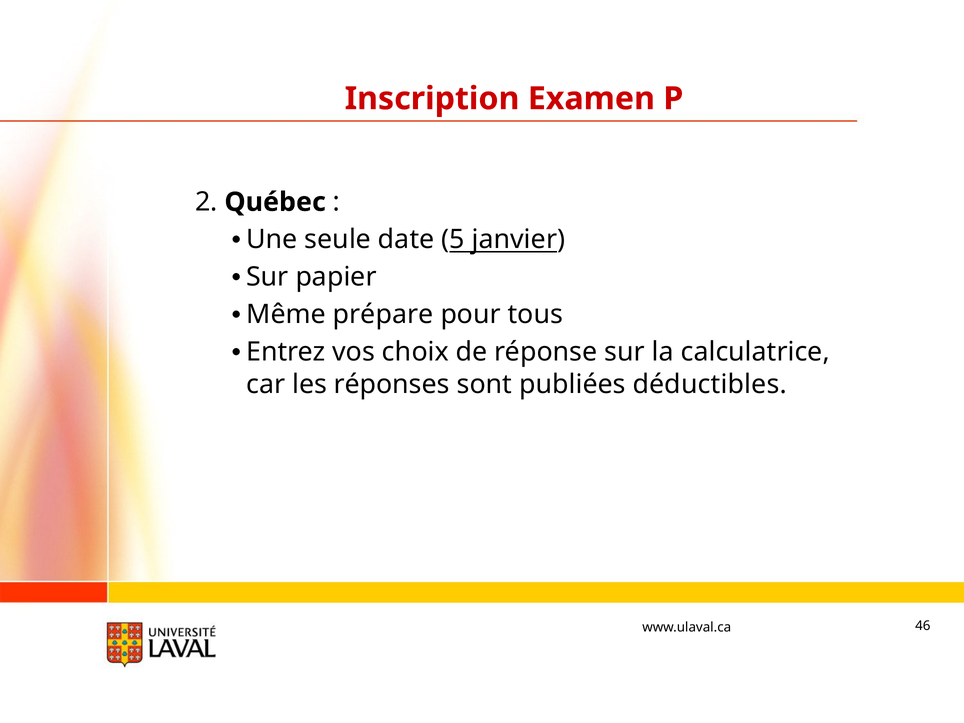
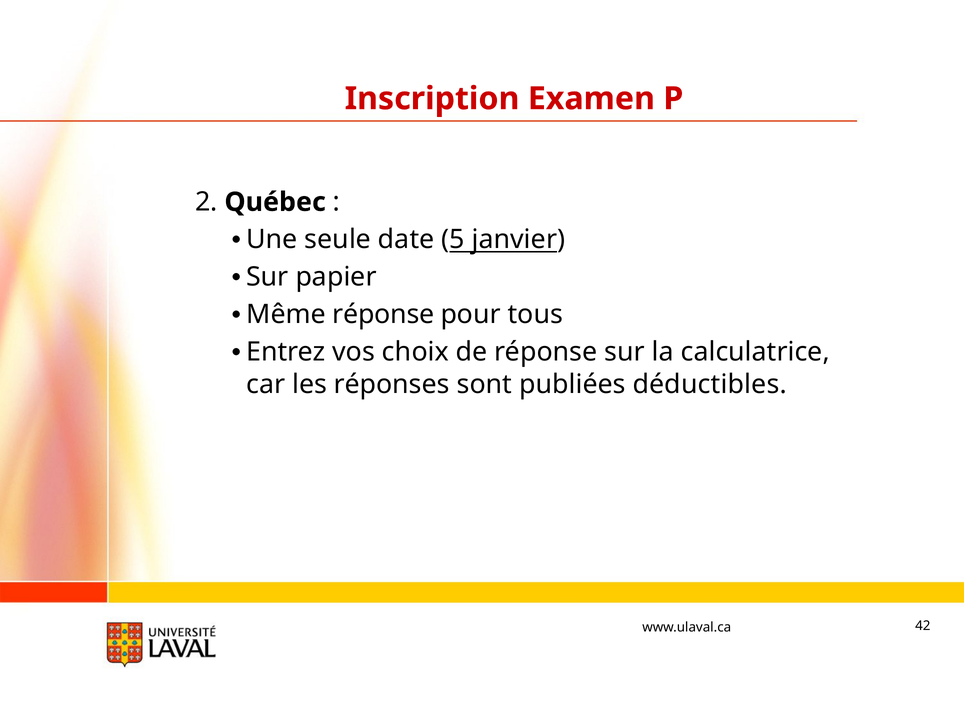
Même prépare: prépare -> réponse
46: 46 -> 42
